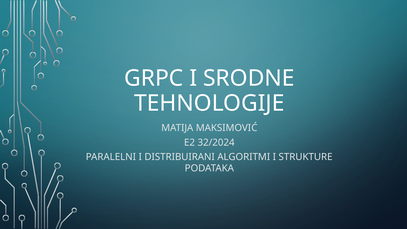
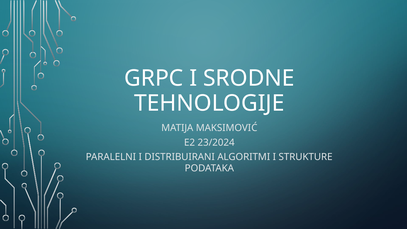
32/2024: 32/2024 -> 23/2024
